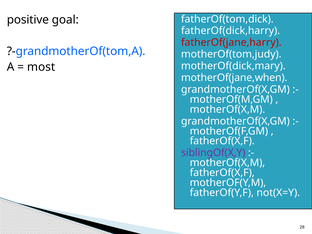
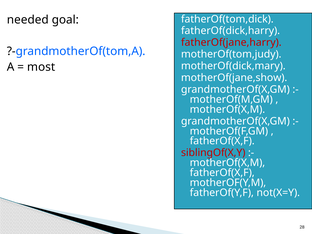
positive: positive -> needed
motherOf(jane,when: motherOf(jane,when -> motherOf(jane,show
siblingOf(X,Y colour: purple -> red
